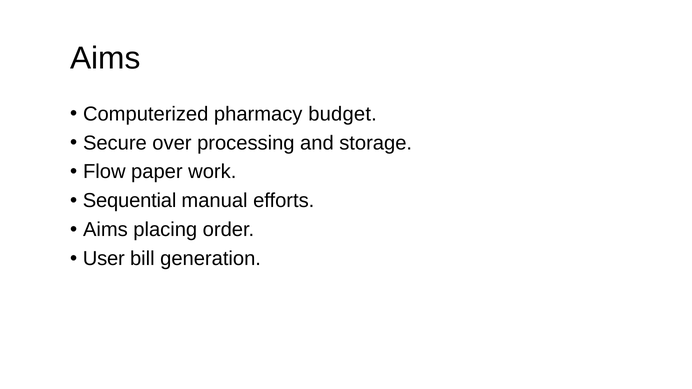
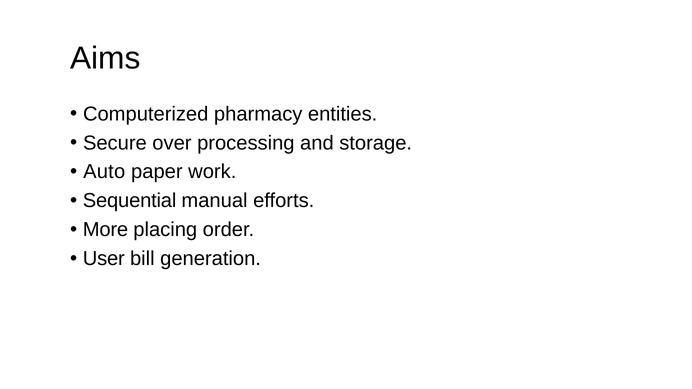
budget: budget -> entities
Flow: Flow -> Auto
Aims at (105, 230): Aims -> More
